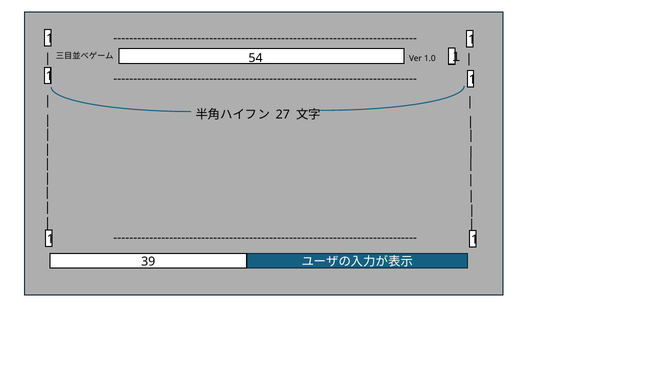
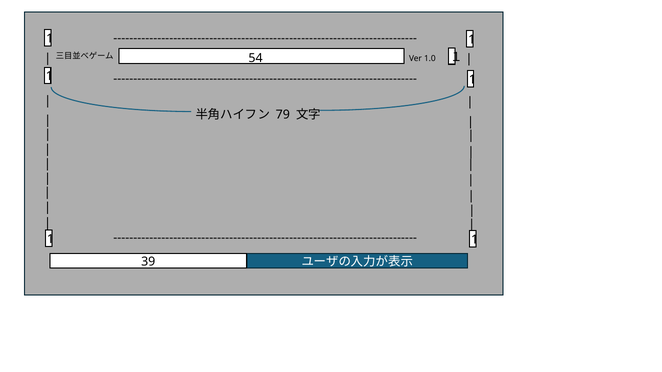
27: 27 -> 79
